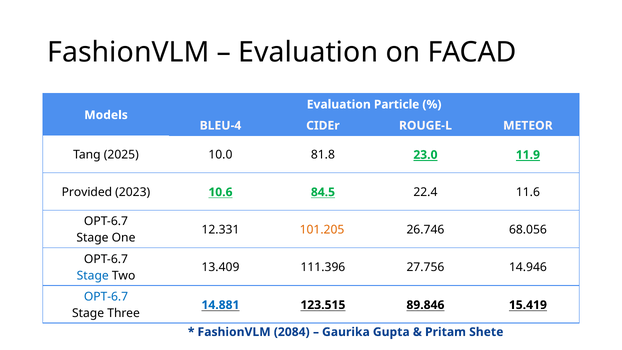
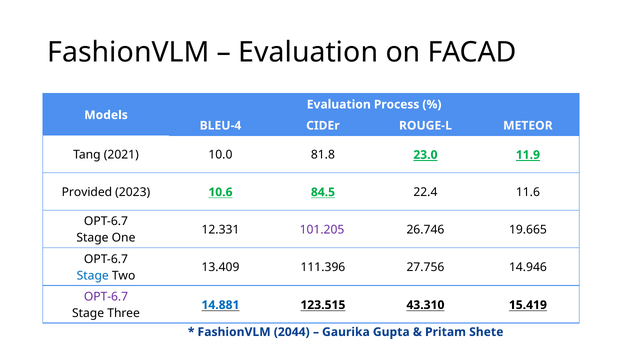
Particle: Particle -> Process
2025: 2025 -> 2021
101.205 colour: orange -> purple
68.056: 68.056 -> 19.665
OPT-6.7 at (106, 297) colour: blue -> purple
89.846: 89.846 -> 43.310
2084: 2084 -> 2044
